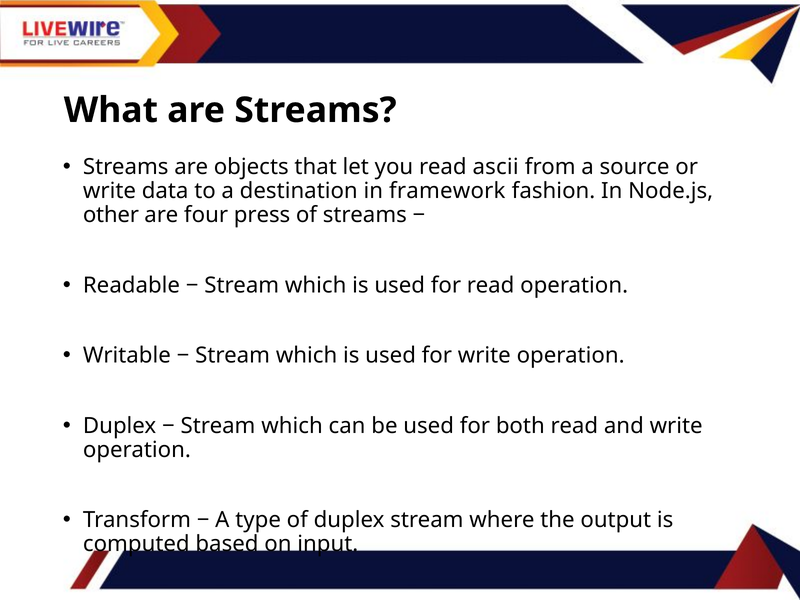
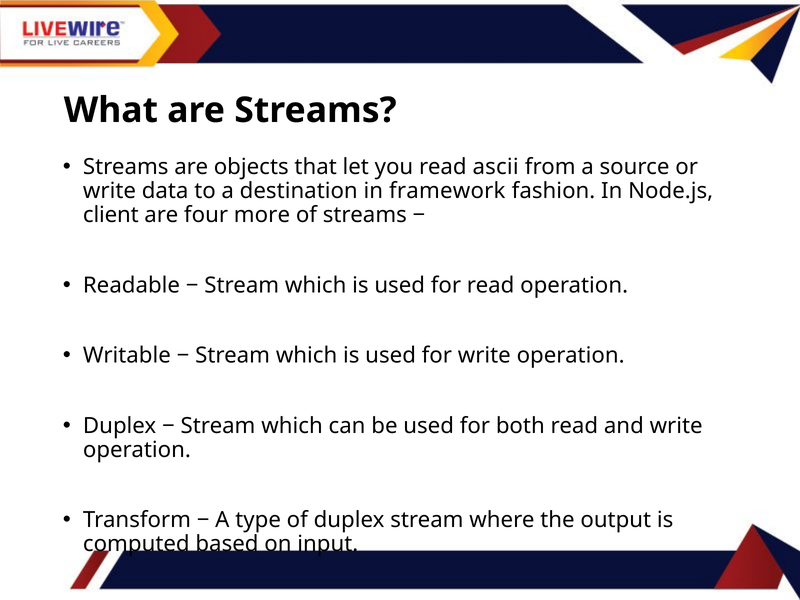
other: other -> client
press: press -> more
